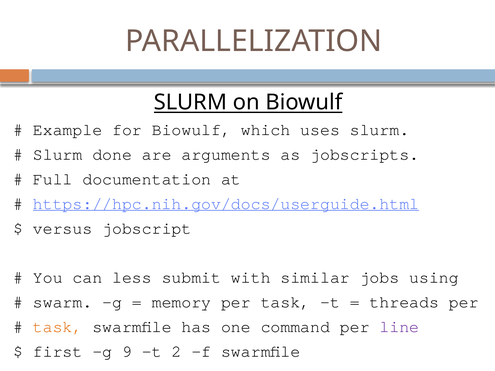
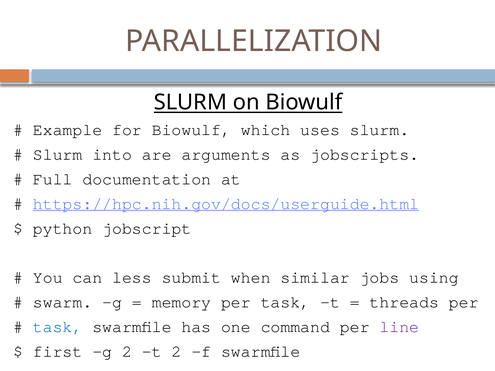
done: done -> into
versus: versus -> python
with: with -> when
task at (58, 327) colour: orange -> blue
g 9: 9 -> 2
